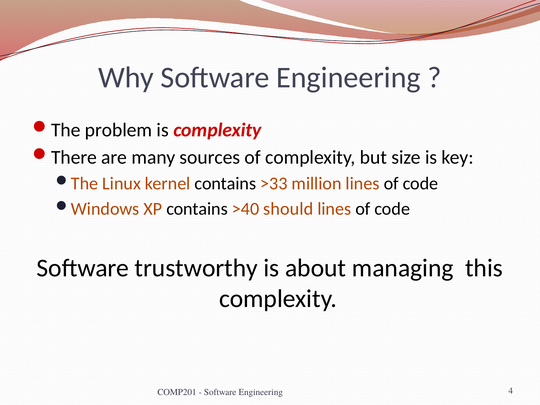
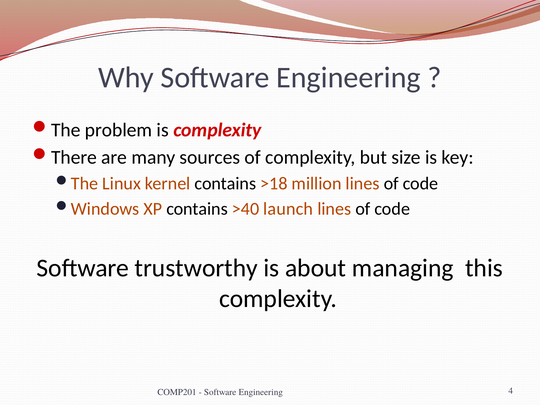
>33: >33 -> >18
should: should -> launch
